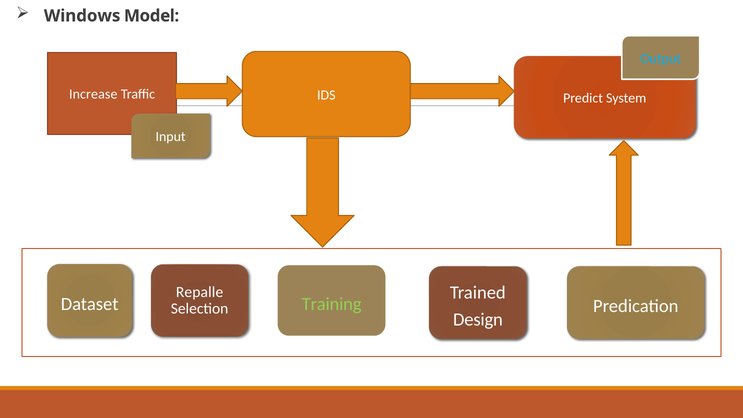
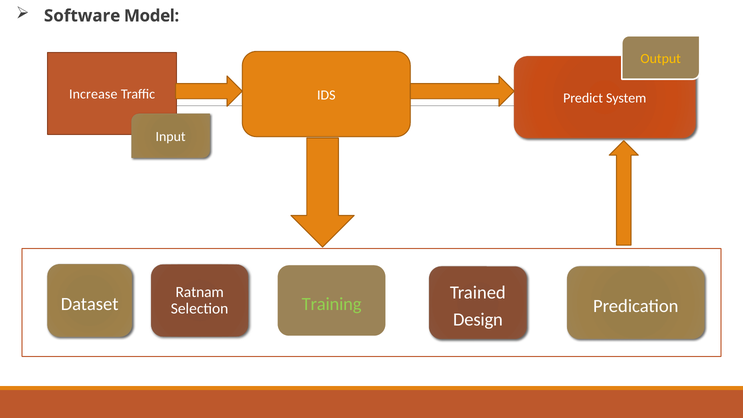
Windows: Windows -> Software
Output colour: light blue -> yellow
Repalle: Repalle -> Ratnam
